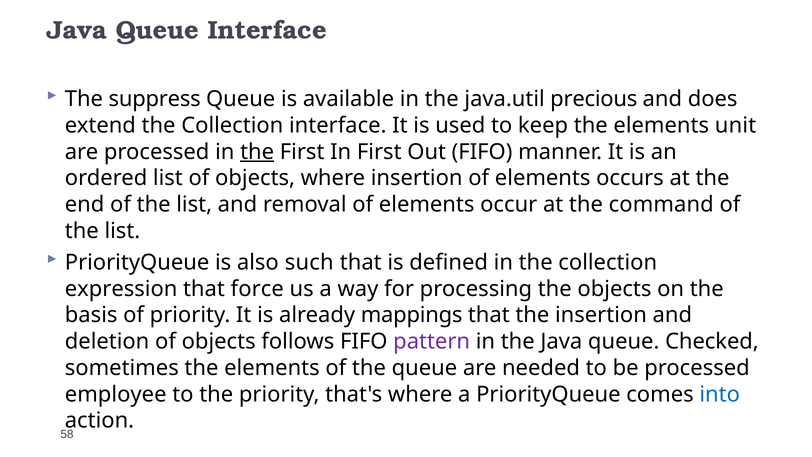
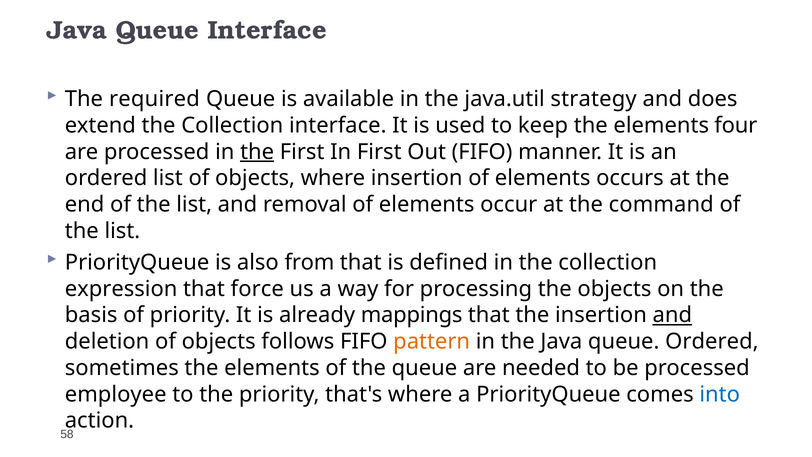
suppress: suppress -> required
precious: precious -> strategy
unit: unit -> four
such: such -> from
and at (672, 315) underline: none -> present
pattern colour: purple -> orange
queue Checked: Checked -> Ordered
